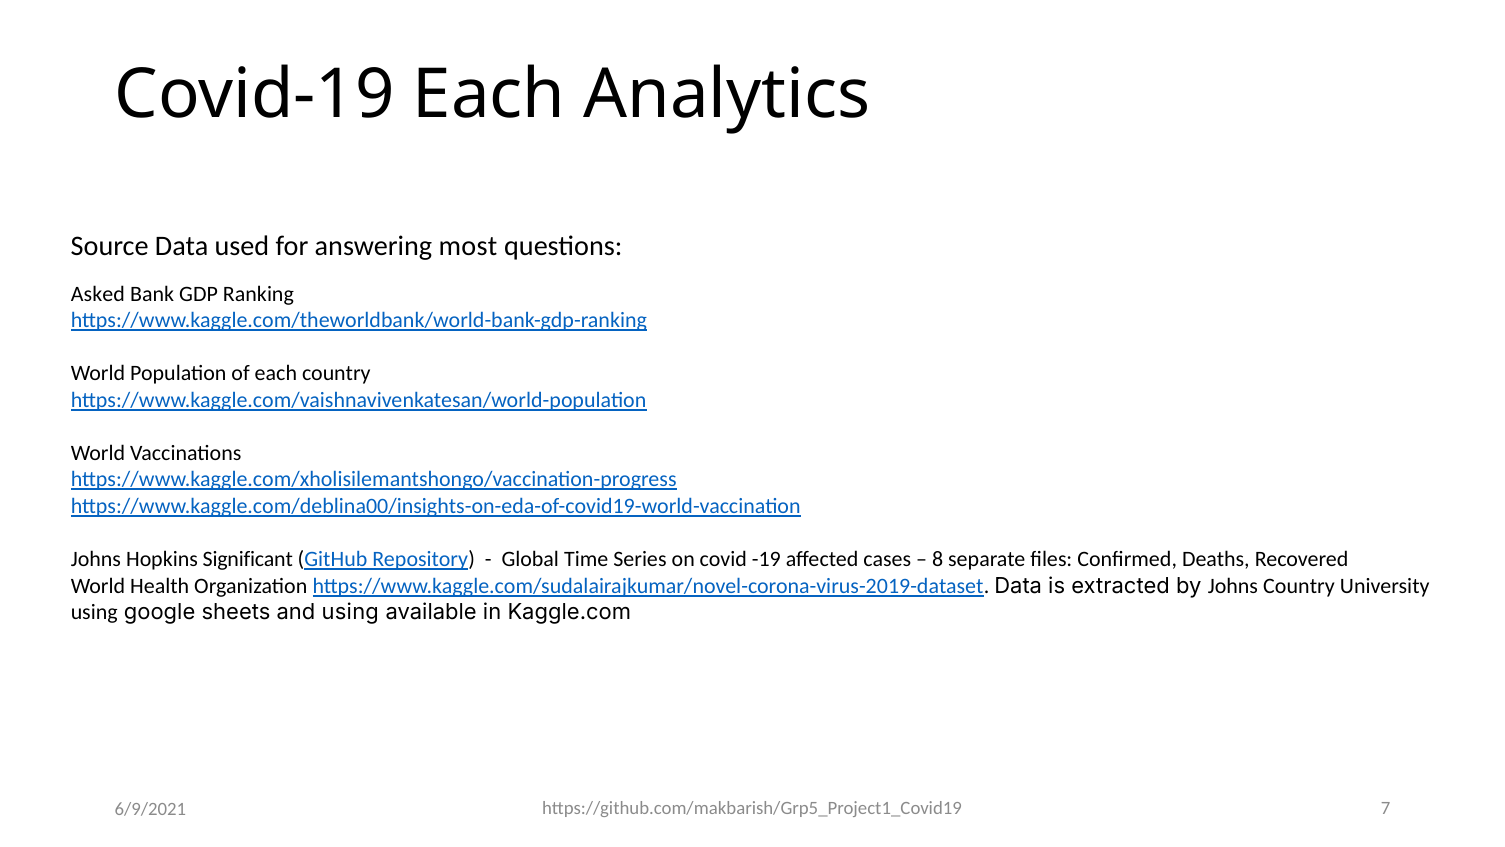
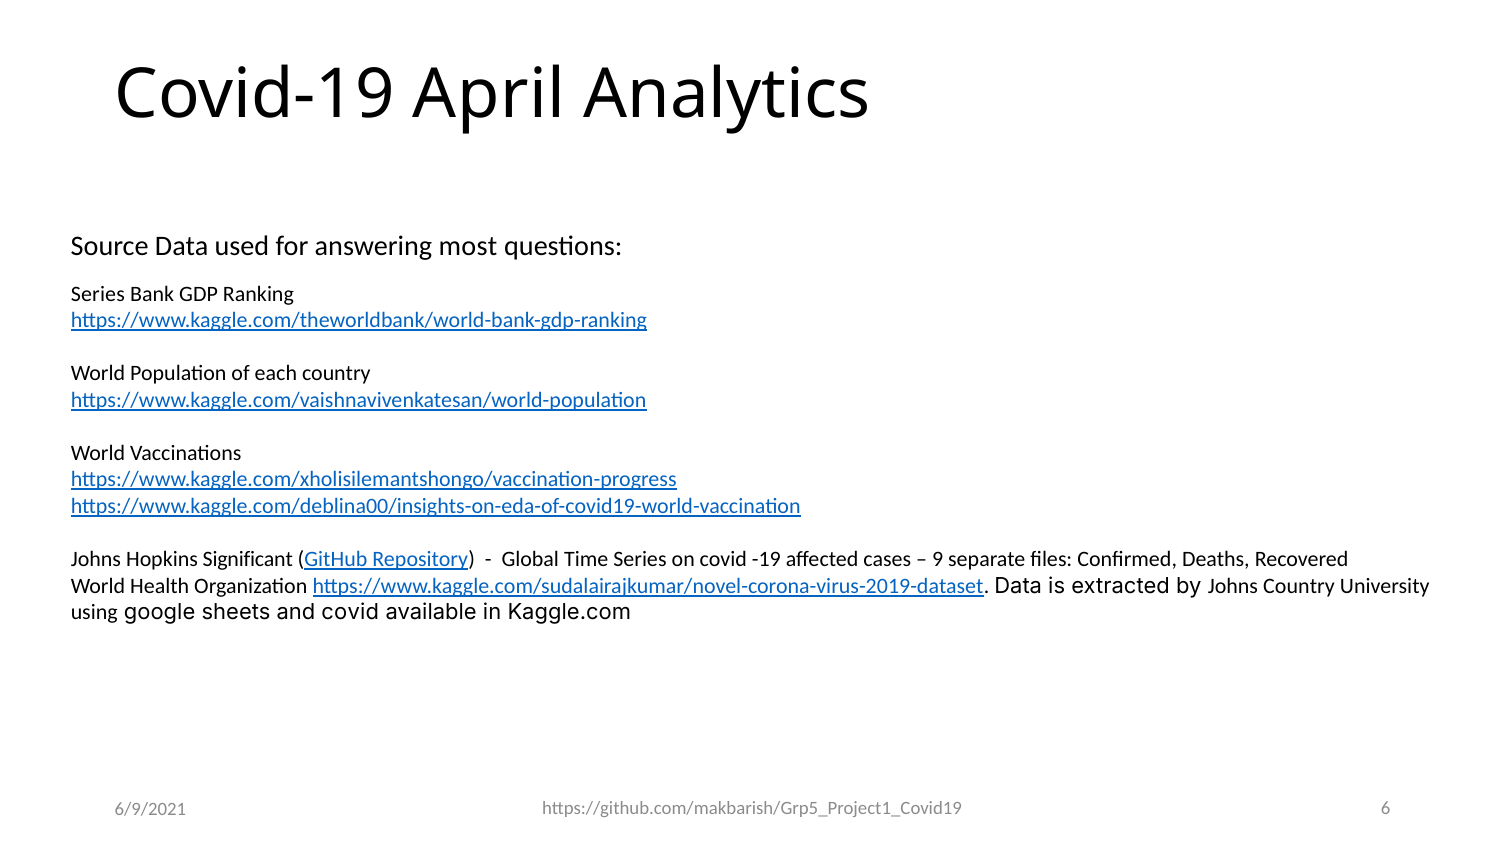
Covid-19 Each: Each -> April
Asked at (98, 294): Asked -> Series
8: 8 -> 9
and using: using -> covid
7: 7 -> 6
